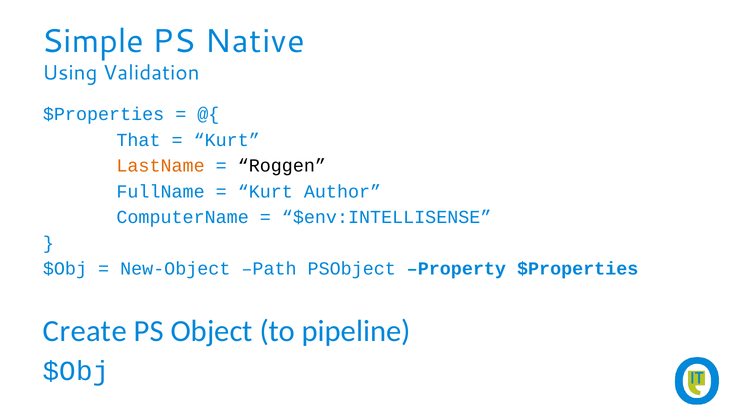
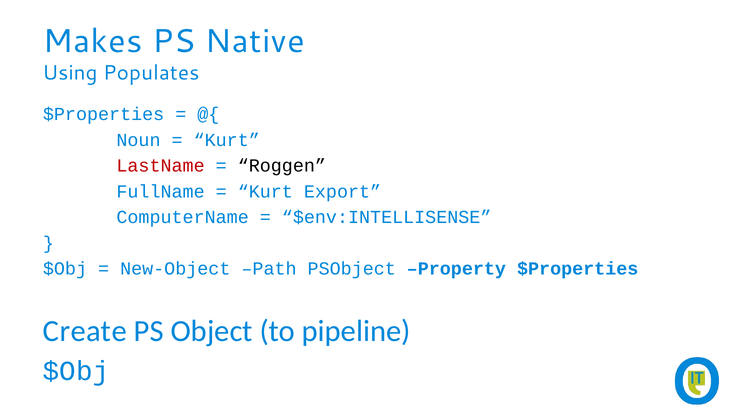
Simple: Simple -> Makes
Validation: Validation -> Populates
That: That -> Noun
LastName colour: orange -> red
Author: Author -> Export
